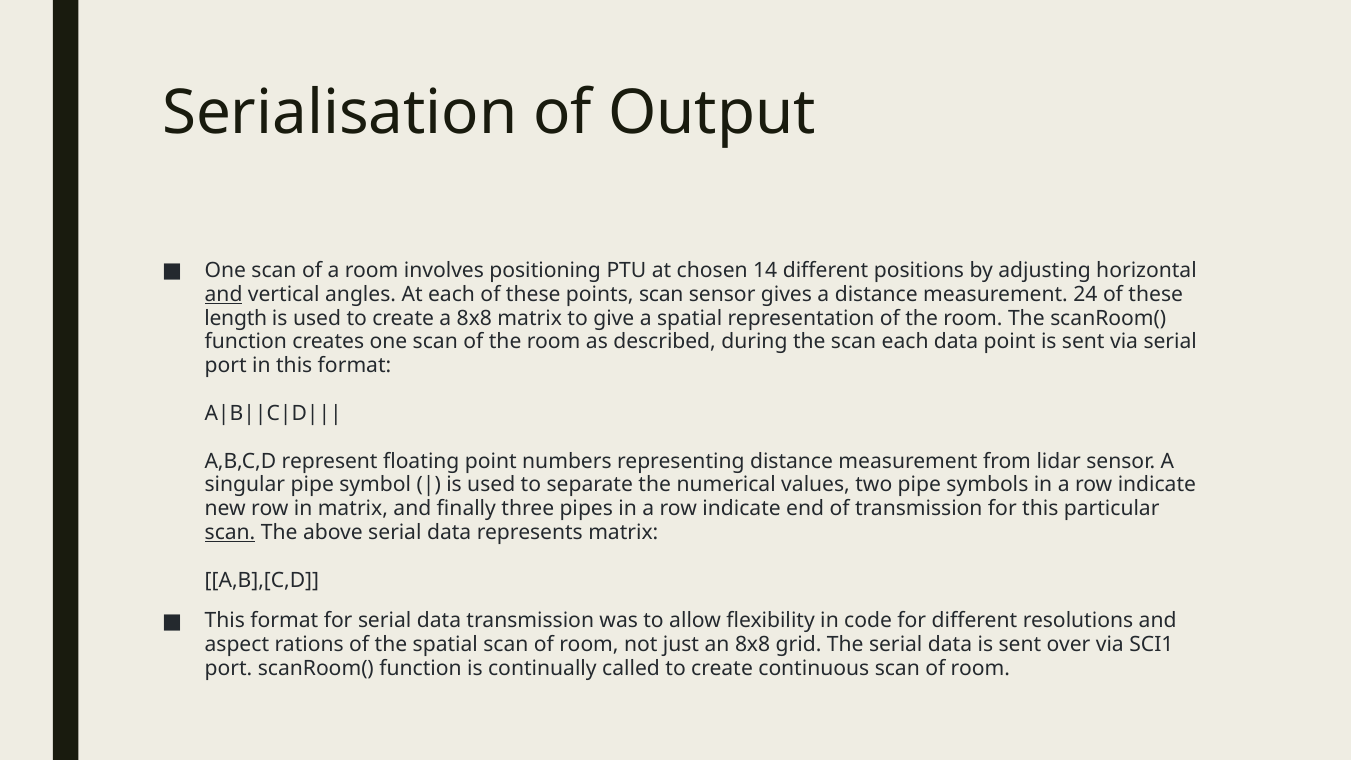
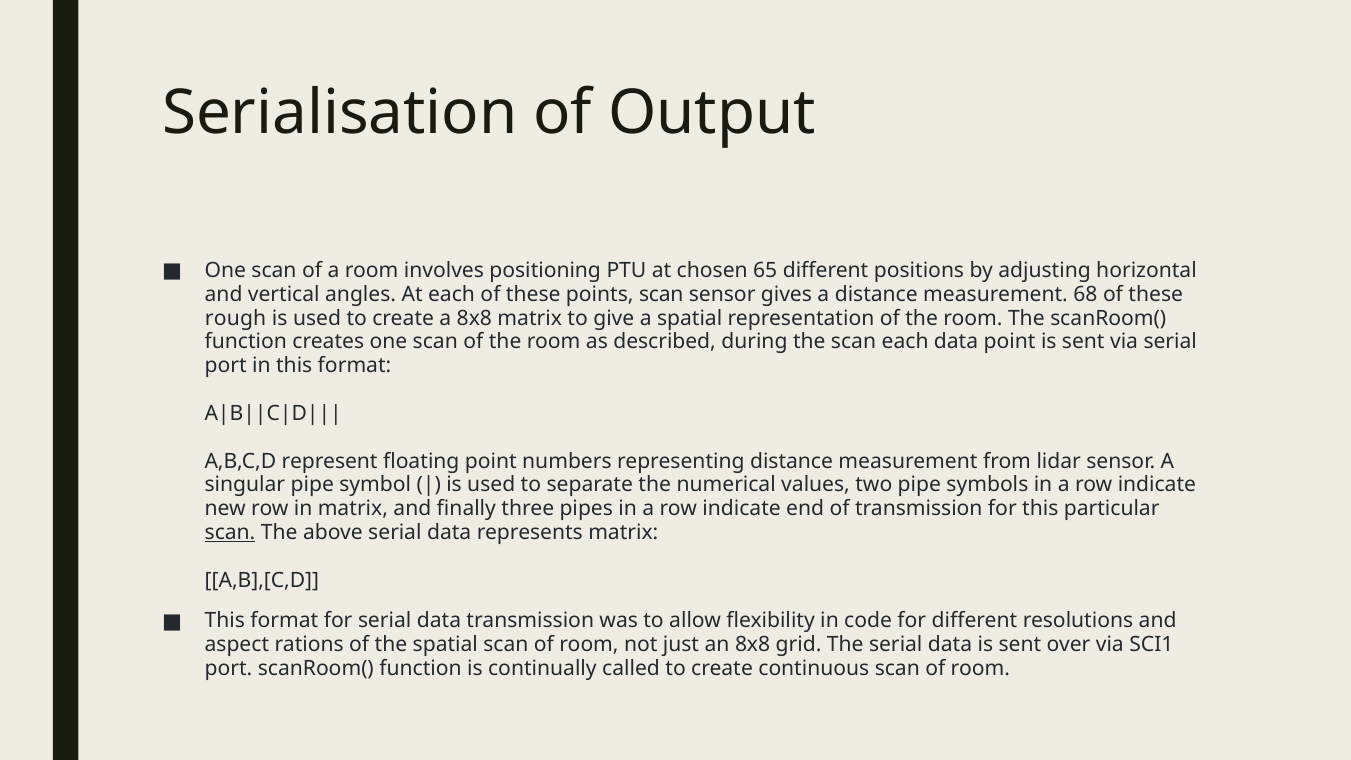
14: 14 -> 65
and at (224, 294) underline: present -> none
24: 24 -> 68
length: length -> rough
